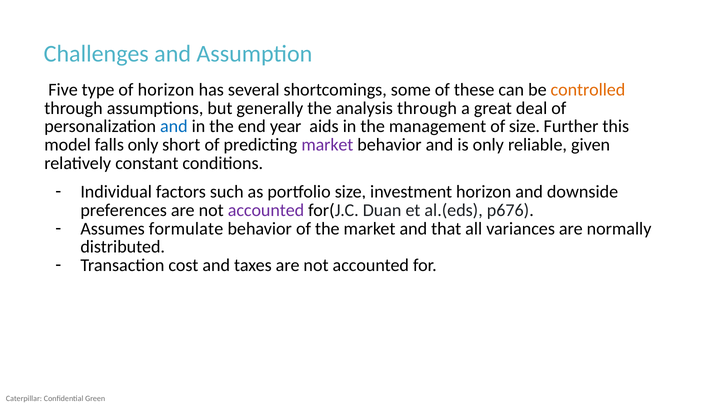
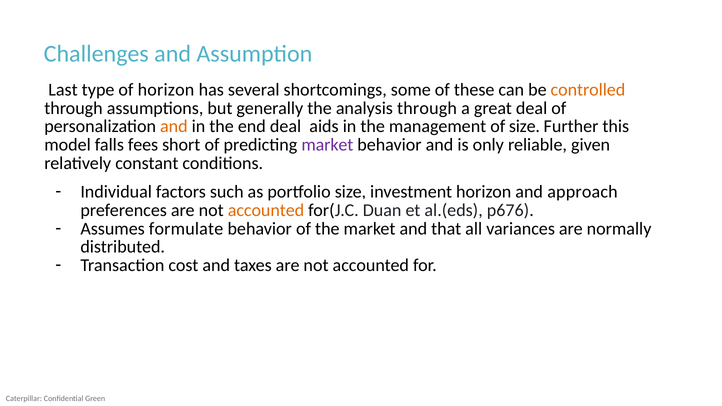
Five: Five -> Last
and at (174, 127) colour: blue -> orange
end year: year -> deal
falls only: only -> fees
downside: downside -> approach
accounted at (266, 210) colour: purple -> orange
